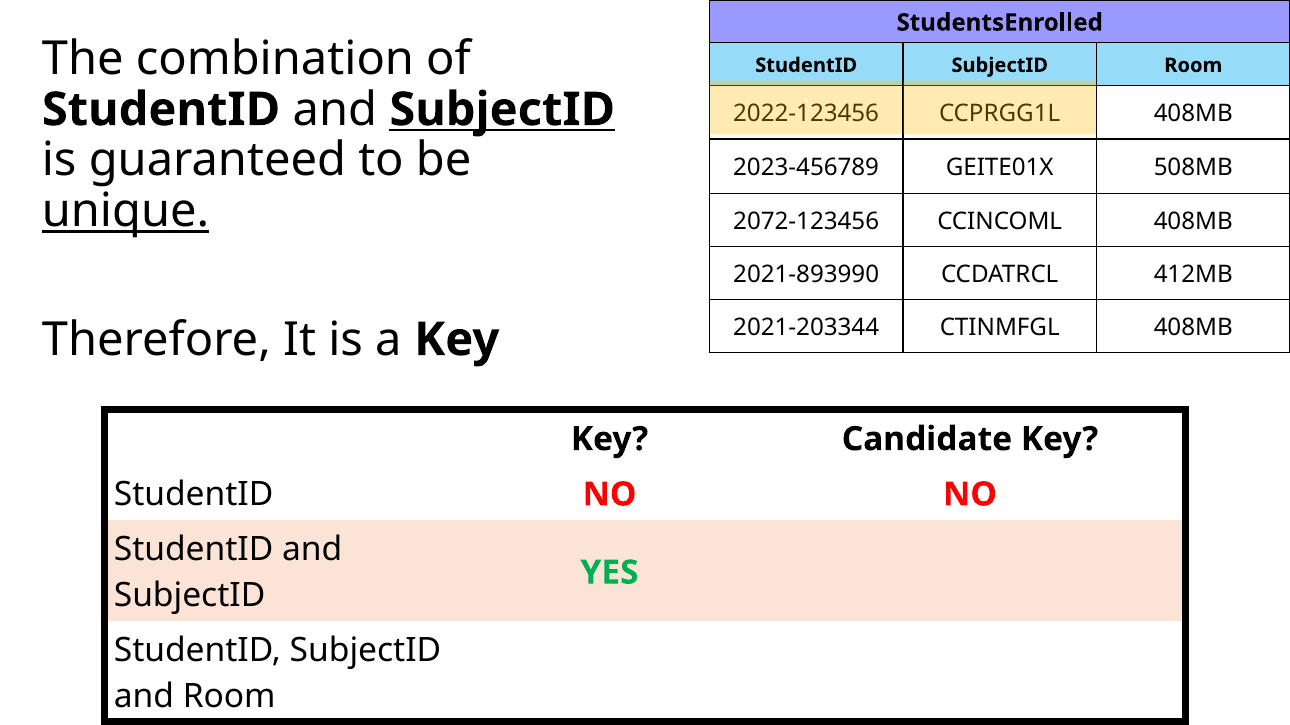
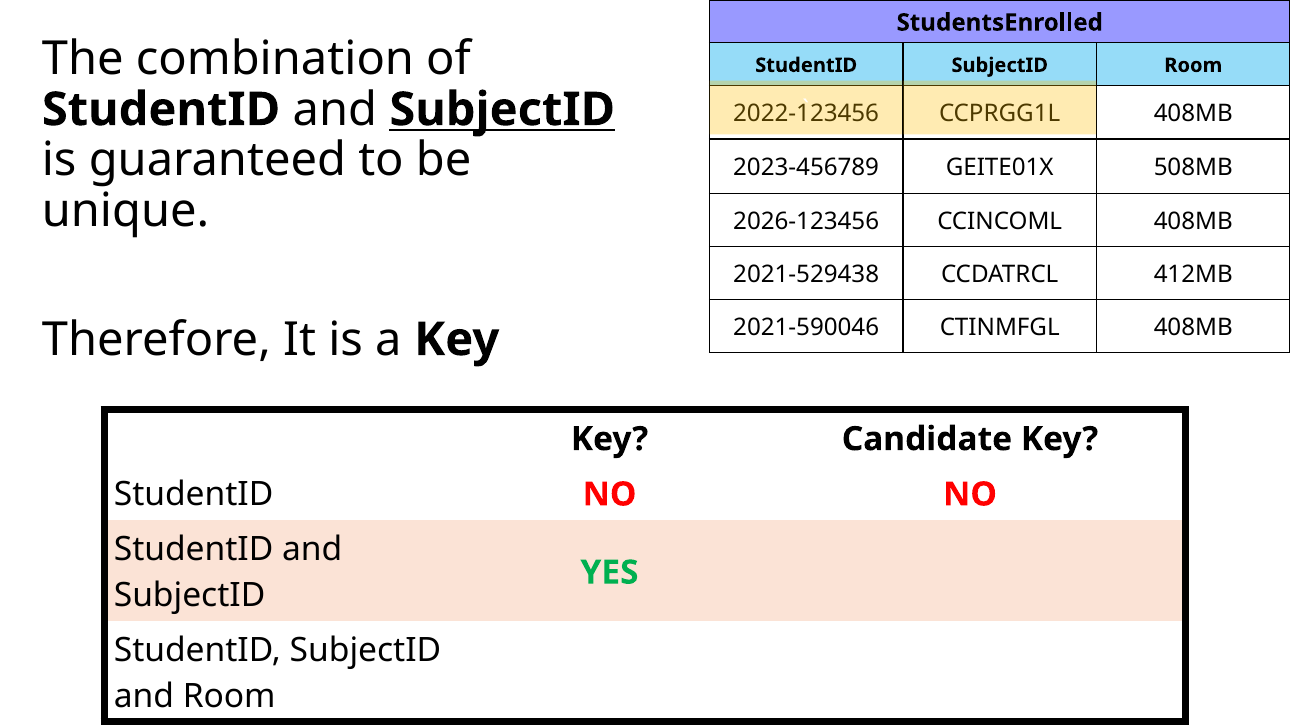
unique underline: present -> none
2072-123456: 2072-123456 -> 2026-123456
2021-893990: 2021-893990 -> 2021-529438
2021-203344: 2021-203344 -> 2021-590046
